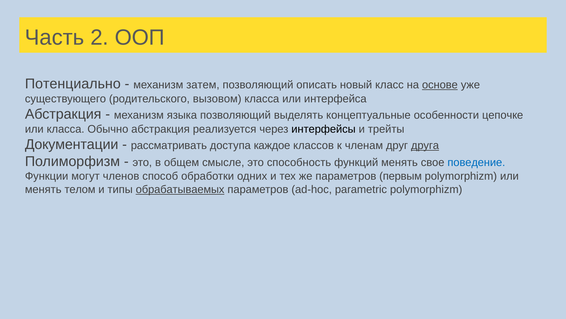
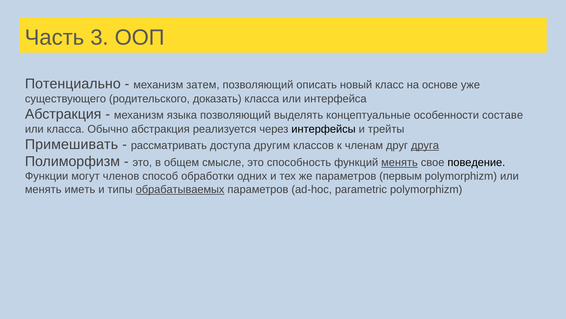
2: 2 -> 3
основе underline: present -> none
вызовом: вызовом -> доказать
цепочке: цепочке -> составе
Документации: Документации -> Примешивать
каждое: каждое -> другим
менять at (400, 162) underline: none -> present
поведение colour: blue -> black
телом: телом -> иметь
